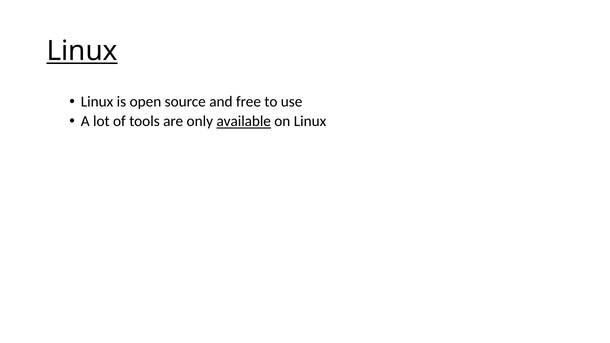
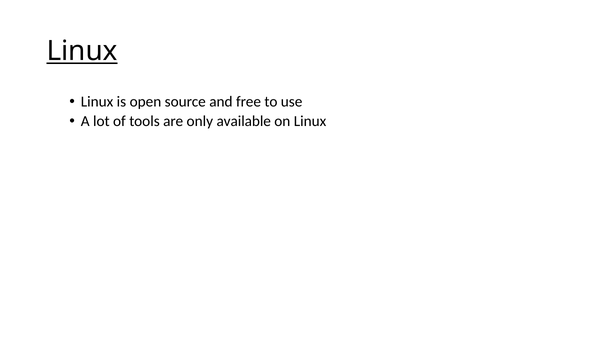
available underline: present -> none
